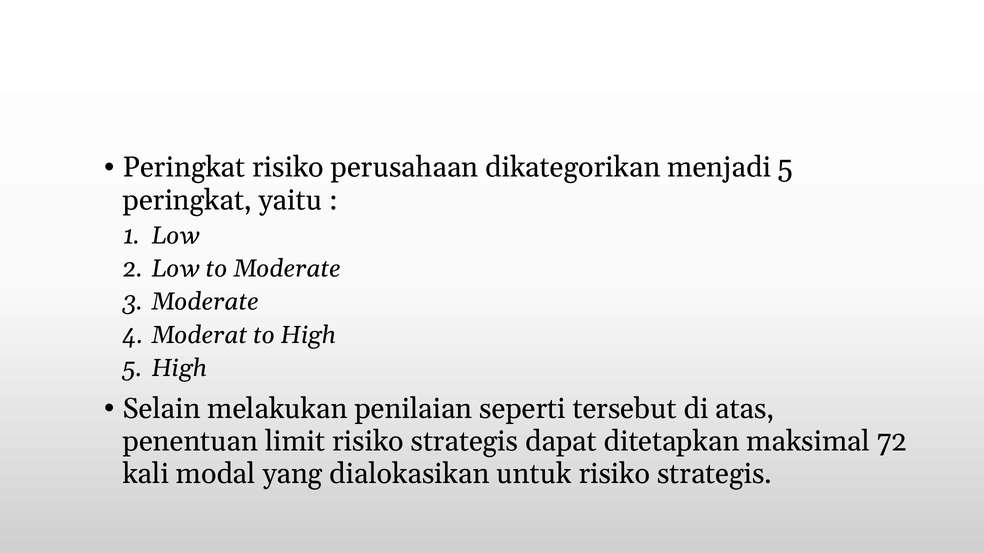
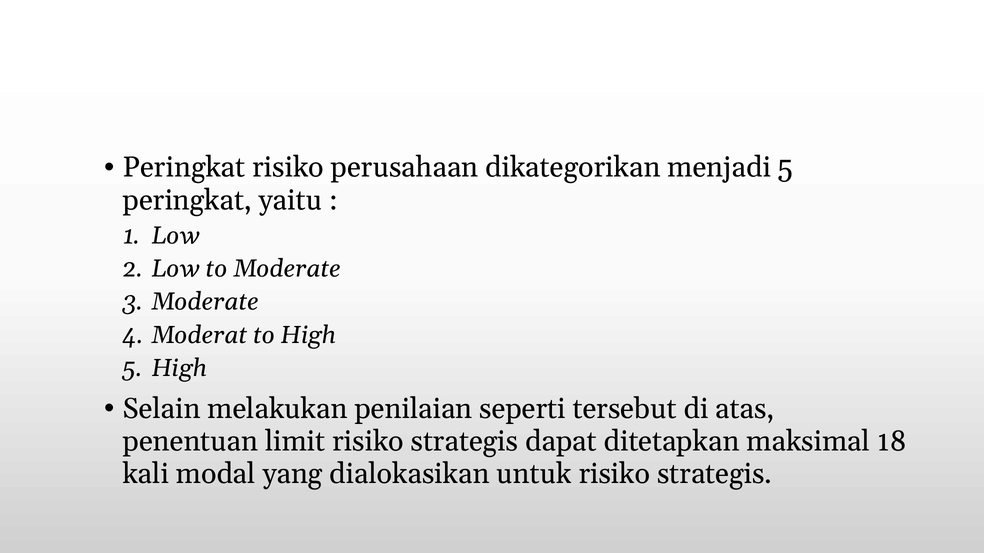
72: 72 -> 18
